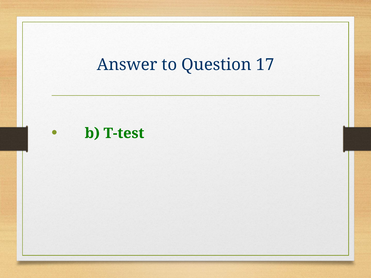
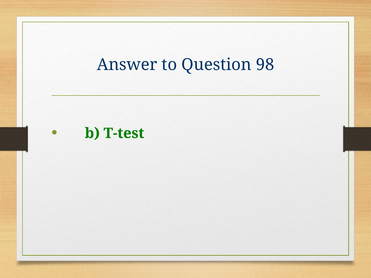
17: 17 -> 98
